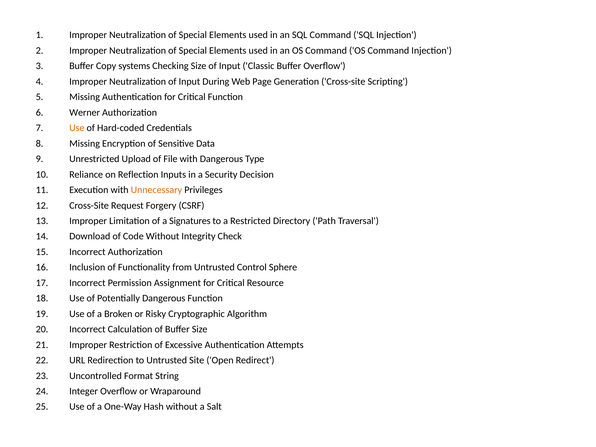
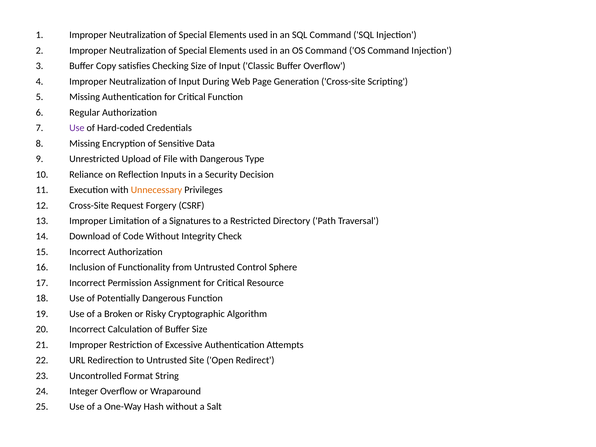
systems: systems -> satisfies
Werner: Werner -> Regular
Use at (77, 128) colour: orange -> purple
